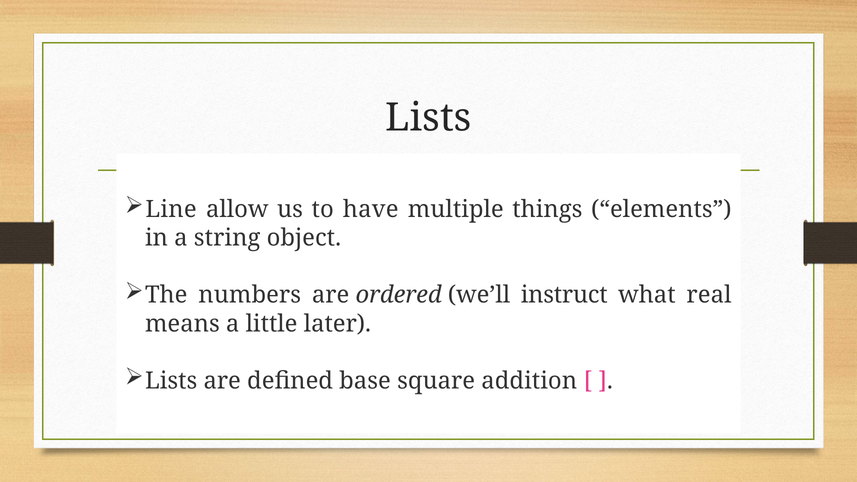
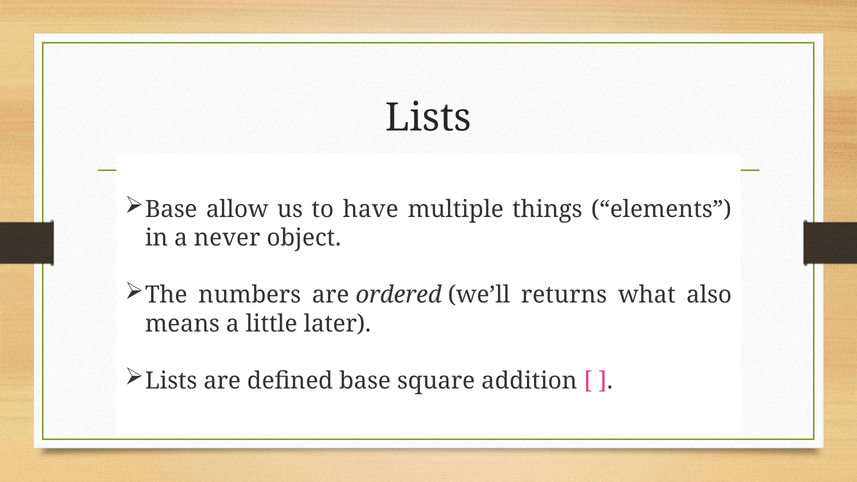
Line at (171, 209): Line -> Base
string: string -> never
instruct: instruct -> returns
real: real -> also
